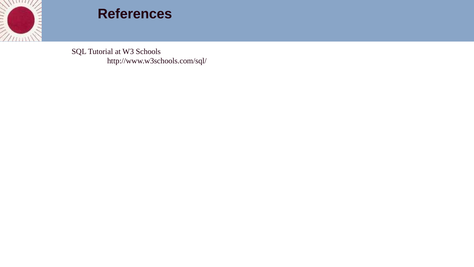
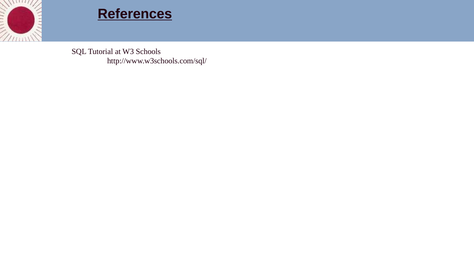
References underline: none -> present
